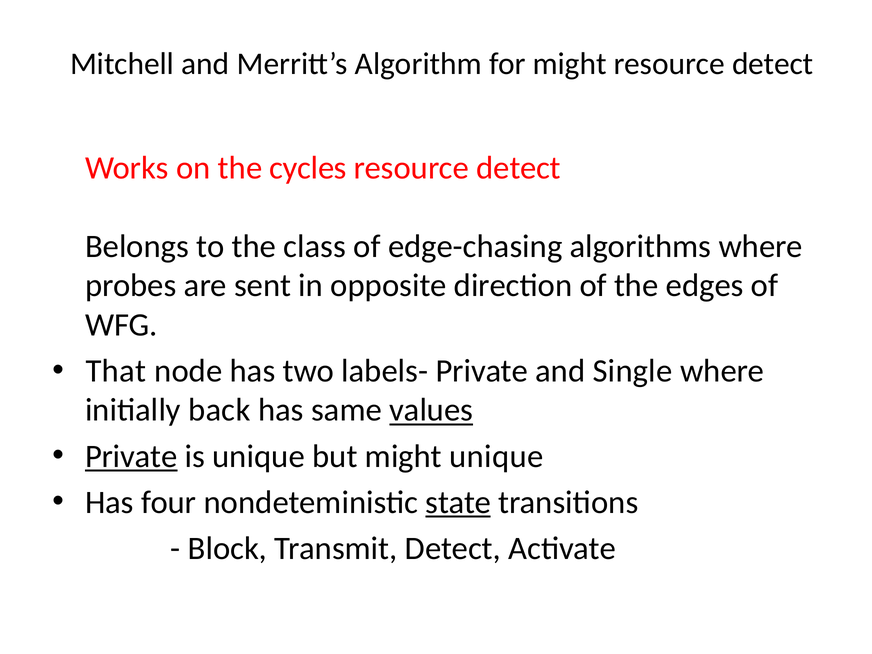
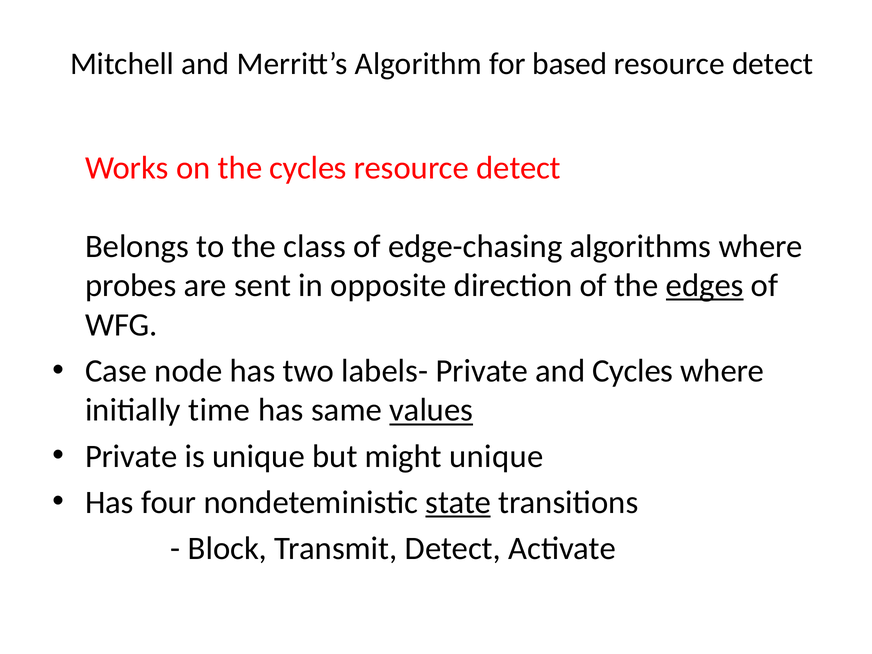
for might: might -> based
edges underline: none -> present
That: That -> Case
and Single: Single -> Cycles
back: back -> time
Private at (131, 456) underline: present -> none
